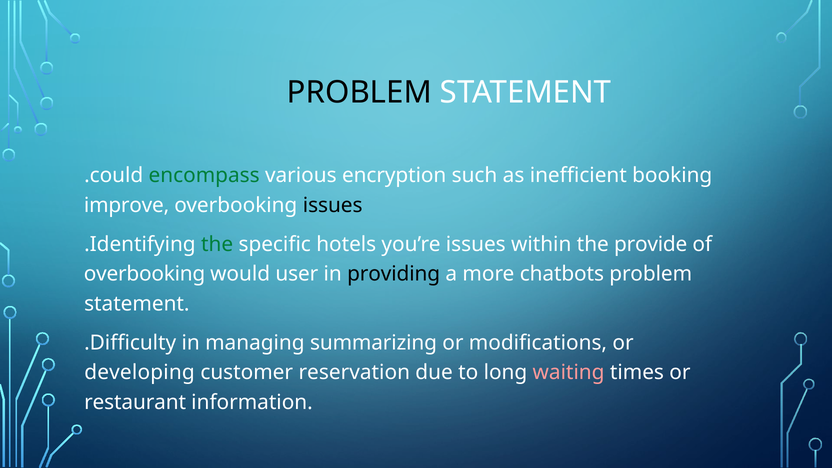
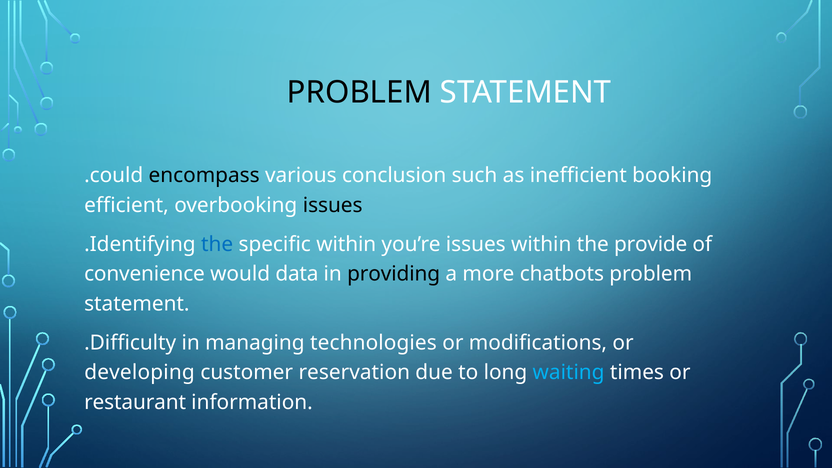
encompass colour: green -> black
encryption: encryption -> conclusion
improve: improve -> efficient
the at (217, 244) colour: green -> blue
specific hotels: hotels -> within
overbooking at (145, 274): overbooking -> convenience
user: user -> data
summarizing: summarizing -> technologies
waiting colour: pink -> light blue
